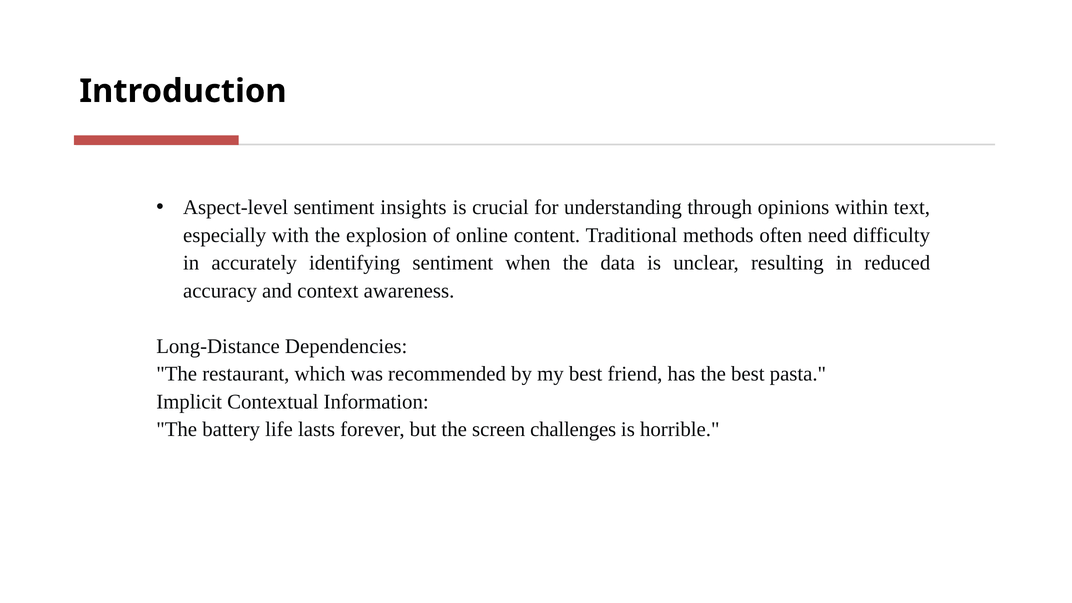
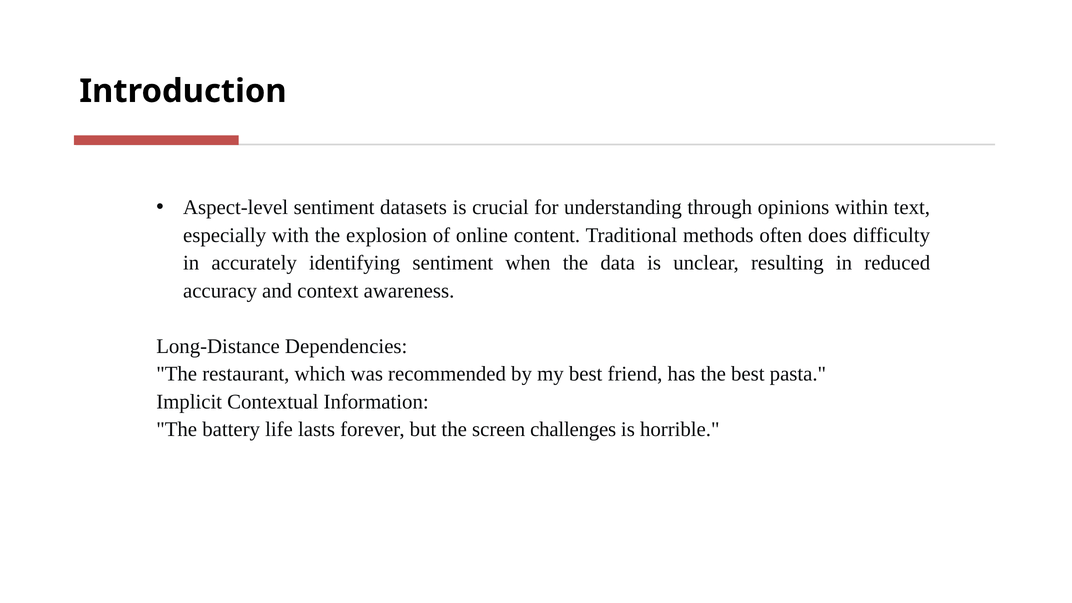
insights: insights -> datasets
need: need -> does
